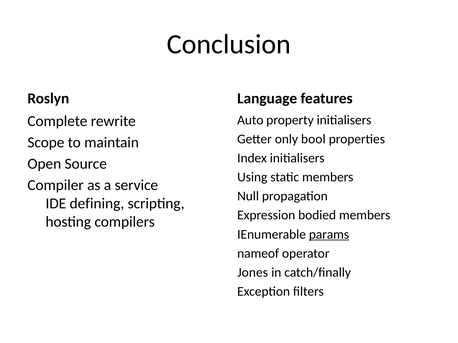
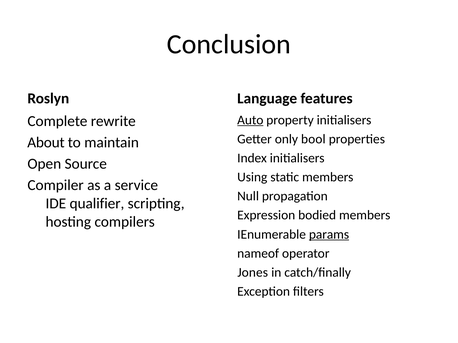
Auto underline: none -> present
Scope: Scope -> About
defining: defining -> qualifier
